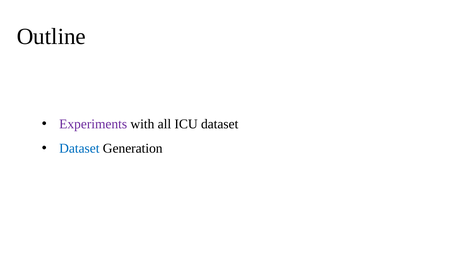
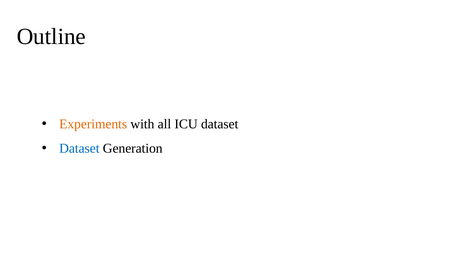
Experiments colour: purple -> orange
